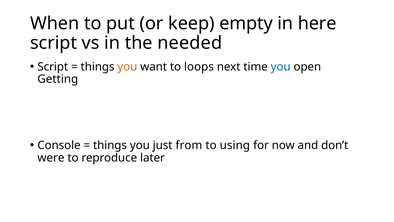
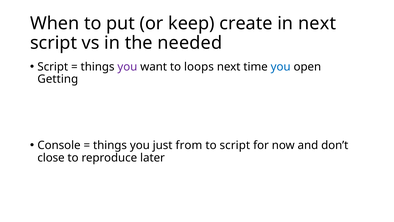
empty: empty -> create
in here: here -> next
you at (127, 67) colour: orange -> purple
to using: using -> script
were: were -> close
